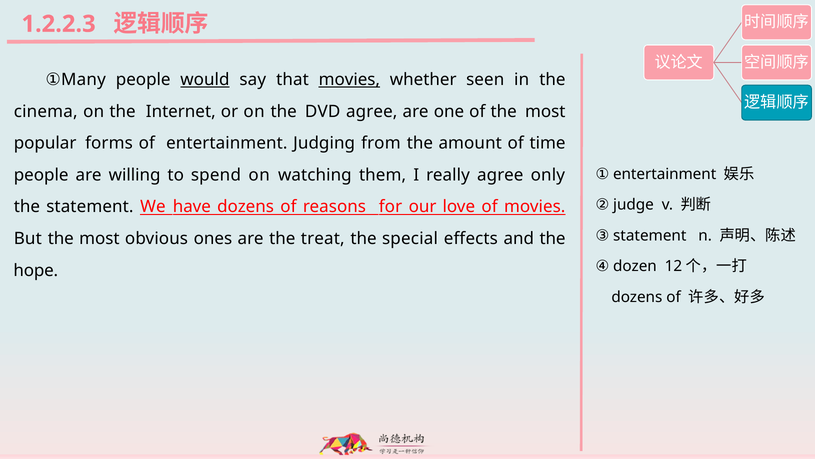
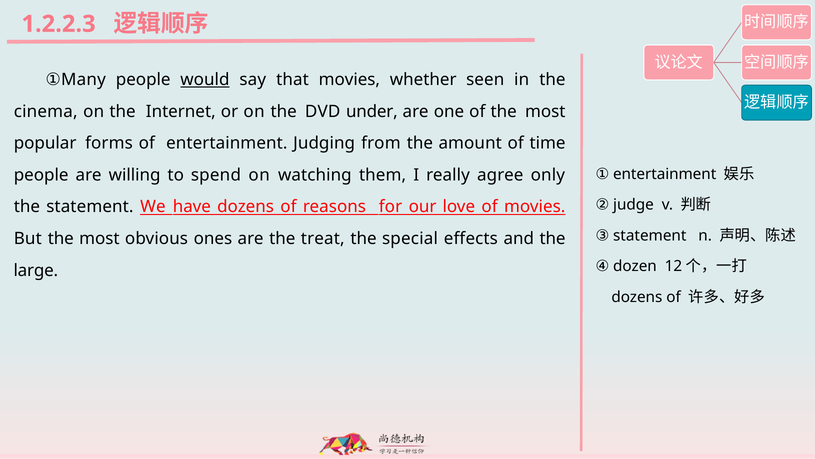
movies at (349, 79) underline: present -> none
DVD agree: agree -> under
hope: hope -> large
